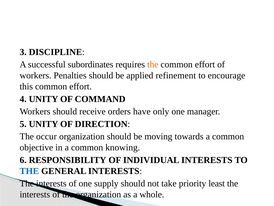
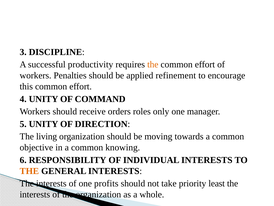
subordinates: subordinates -> productivity
have: have -> roles
occur: occur -> living
THE at (29, 171) colour: blue -> orange
supply: supply -> profits
